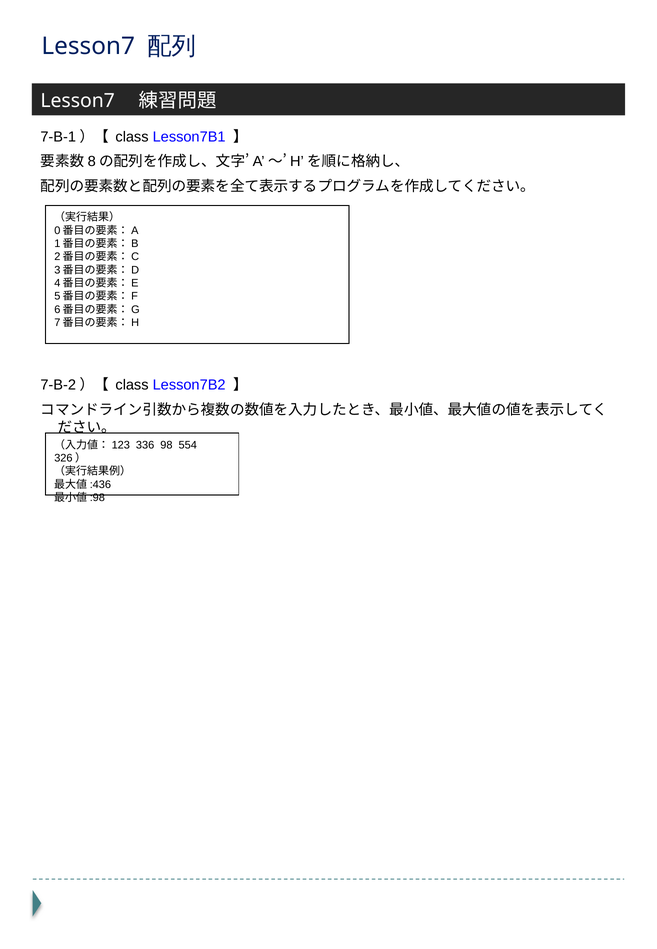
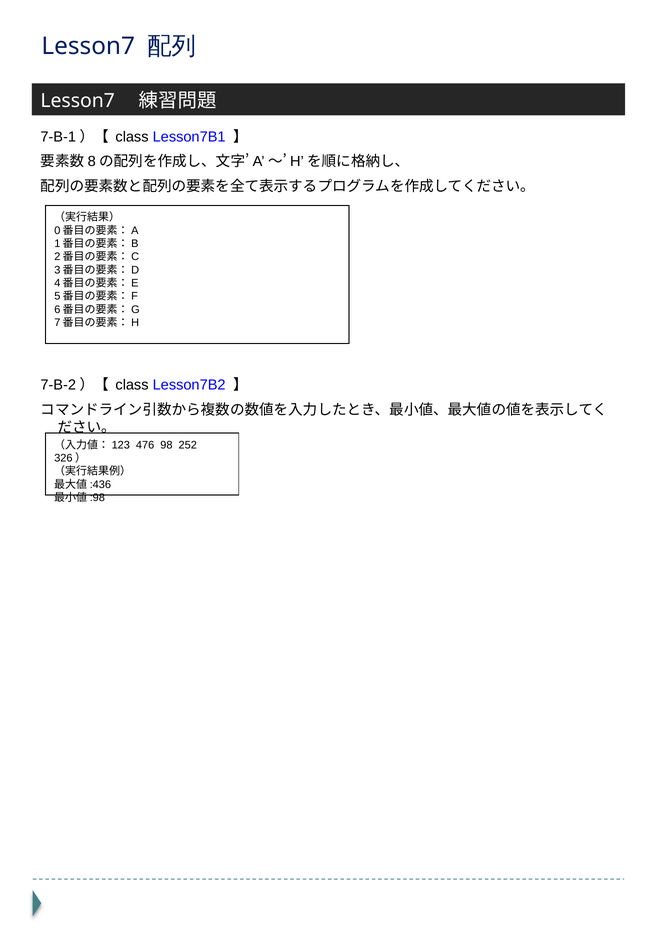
336: 336 -> 476
554: 554 -> 252
